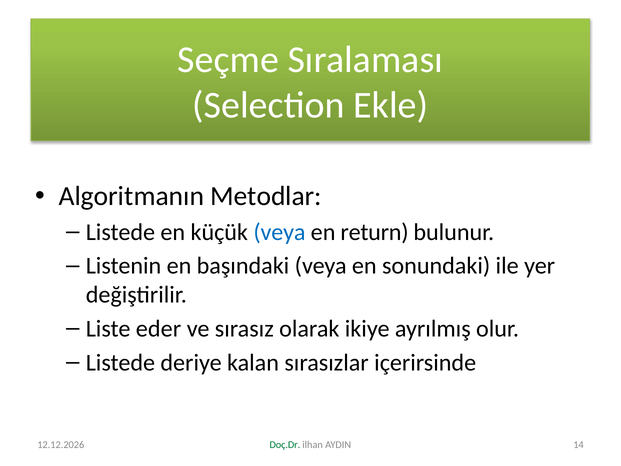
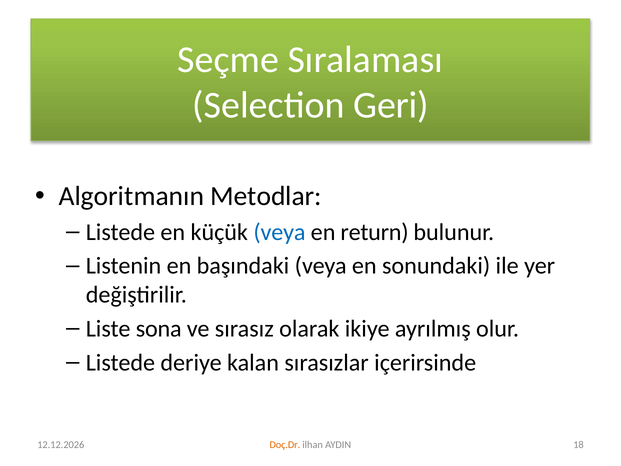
Ekle: Ekle -> Geri
eder: eder -> sona
Doç.Dr colour: green -> orange
14: 14 -> 18
